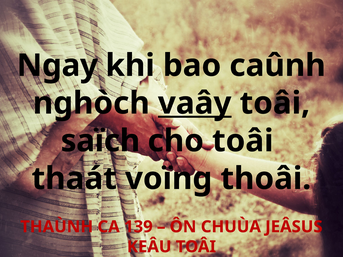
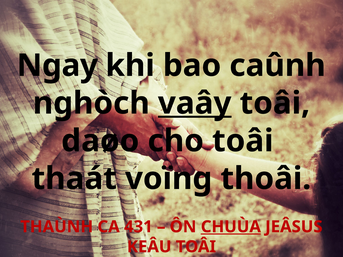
saïch: saïch -> daøo
139: 139 -> 431
CHUÙA underline: none -> present
